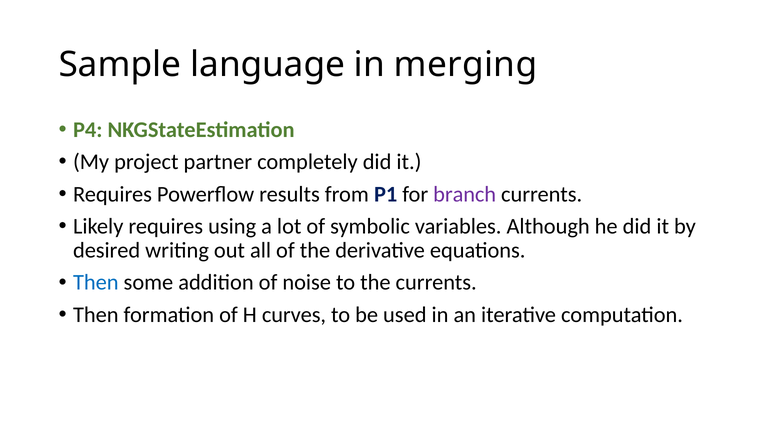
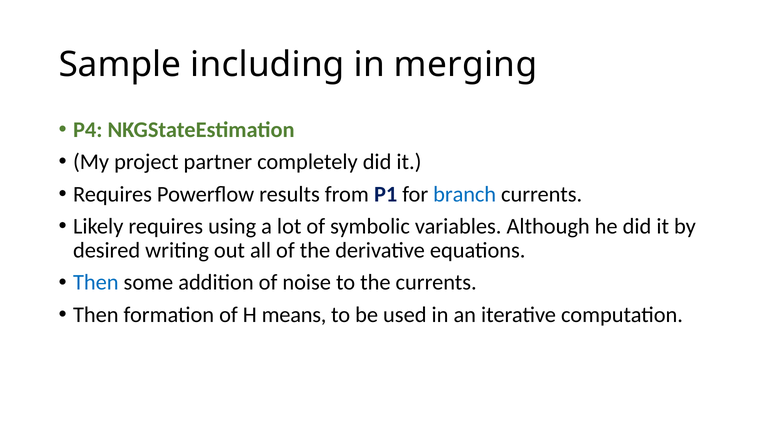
language: language -> including
branch colour: purple -> blue
curves: curves -> means
